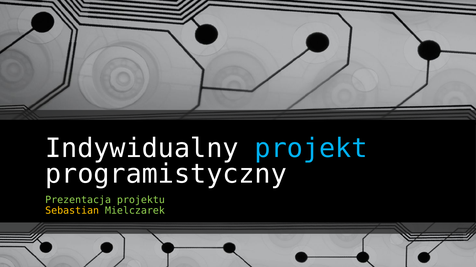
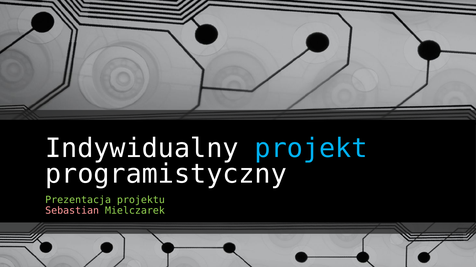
Sebastian colour: yellow -> pink
